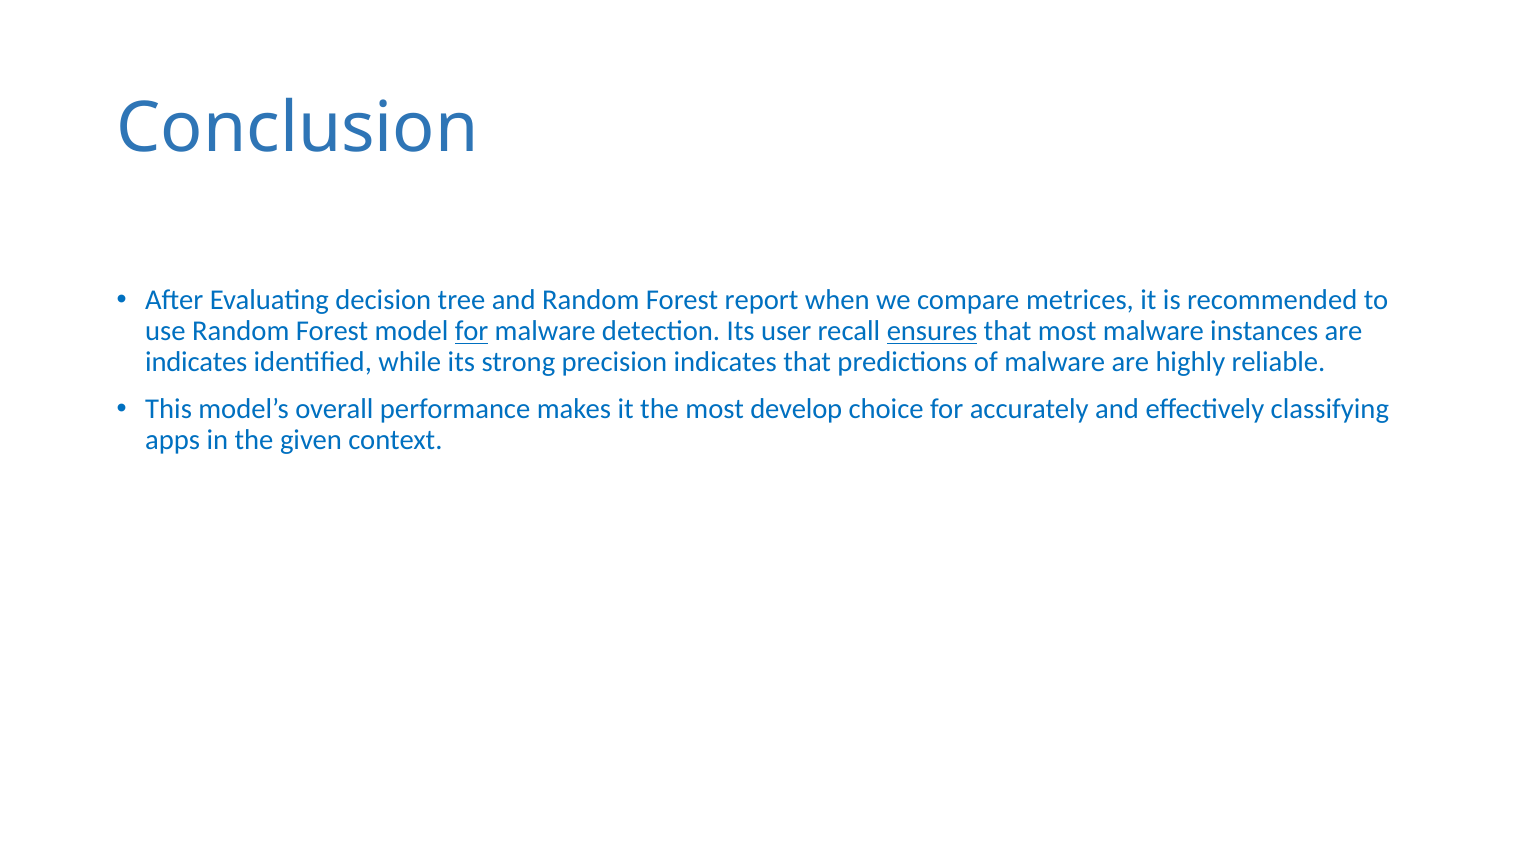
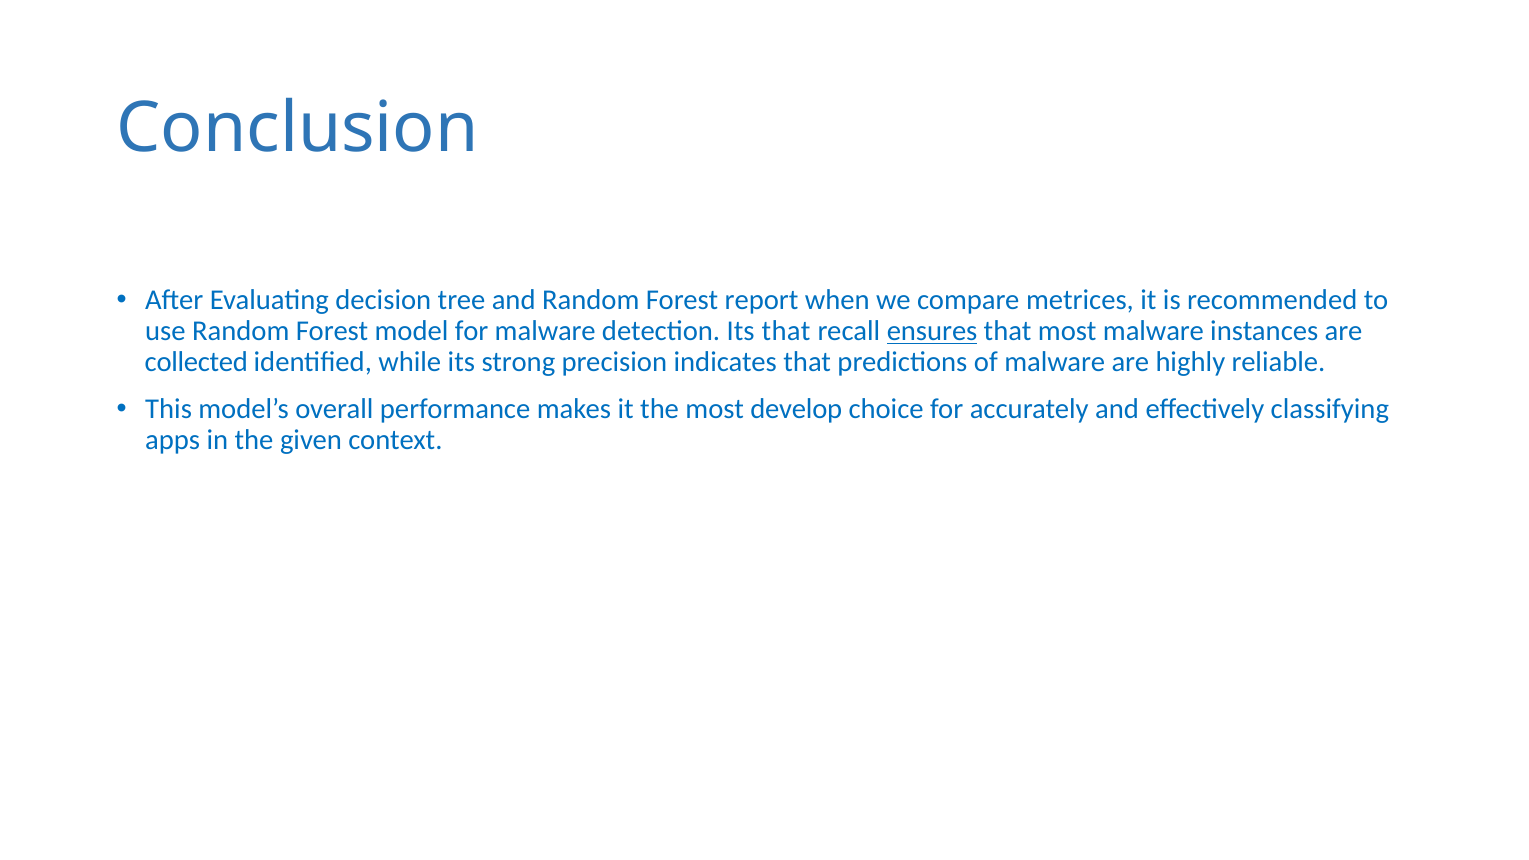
for at (472, 331) underline: present -> none
Its user: user -> that
indicates at (196, 362): indicates -> collected
